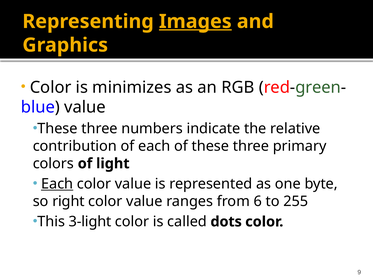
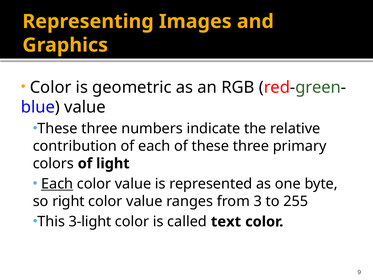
Images underline: present -> none
minimizes: minimizes -> geometric
6: 6 -> 3
dots: dots -> text
